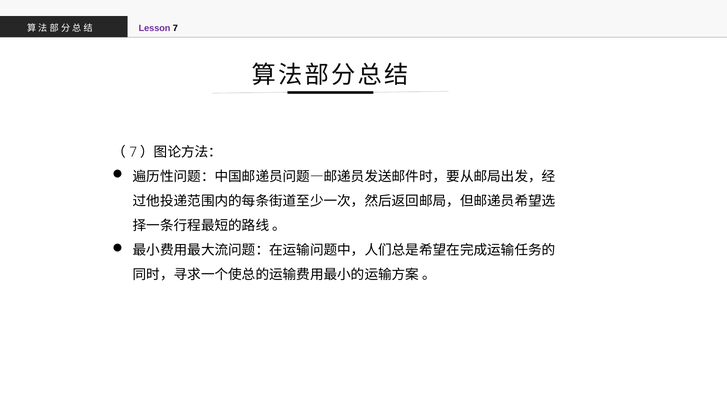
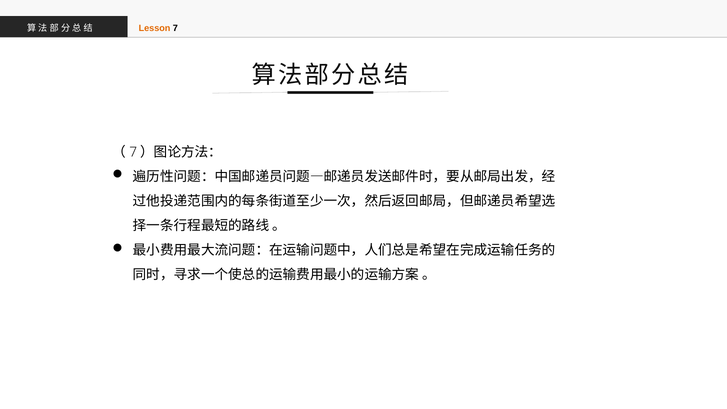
Lesson colour: purple -> orange
